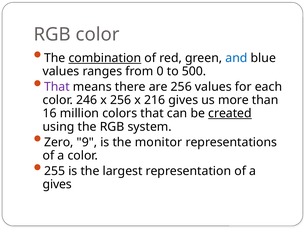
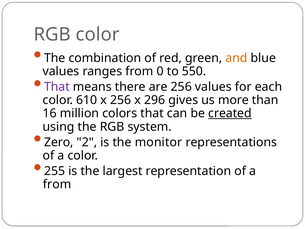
combination underline: present -> none
and colour: blue -> orange
500: 500 -> 550
246: 246 -> 610
216: 216 -> 296
9: 9 -> 2
gives at (57, 184): gives -> from
